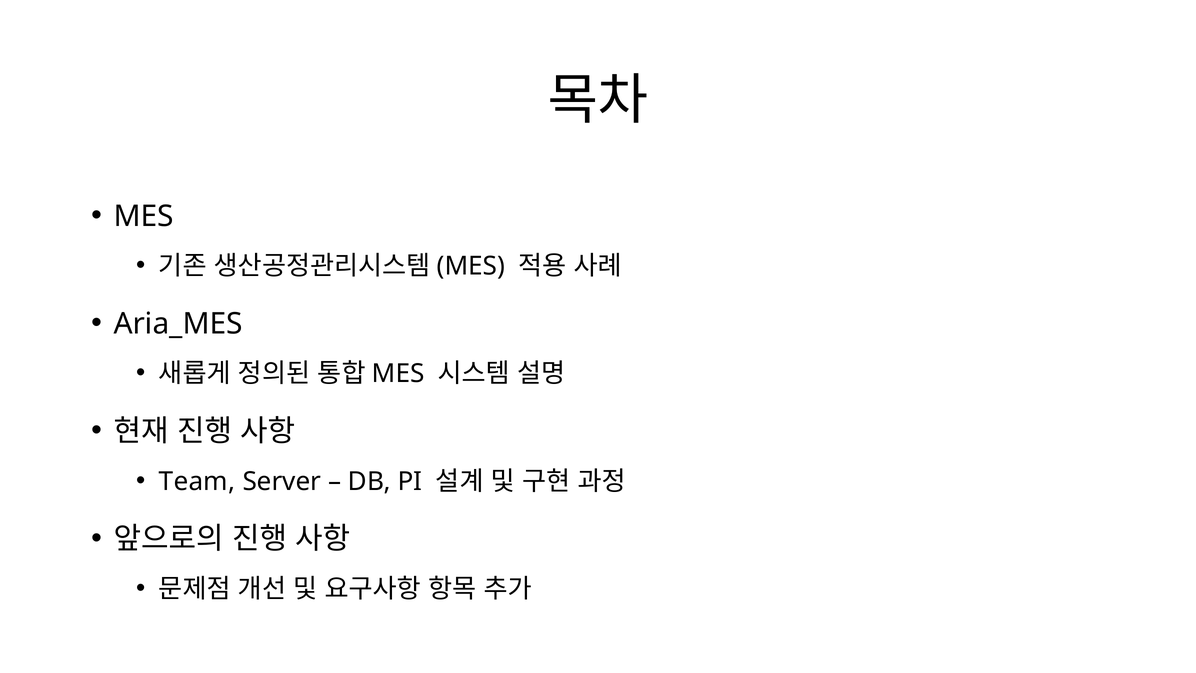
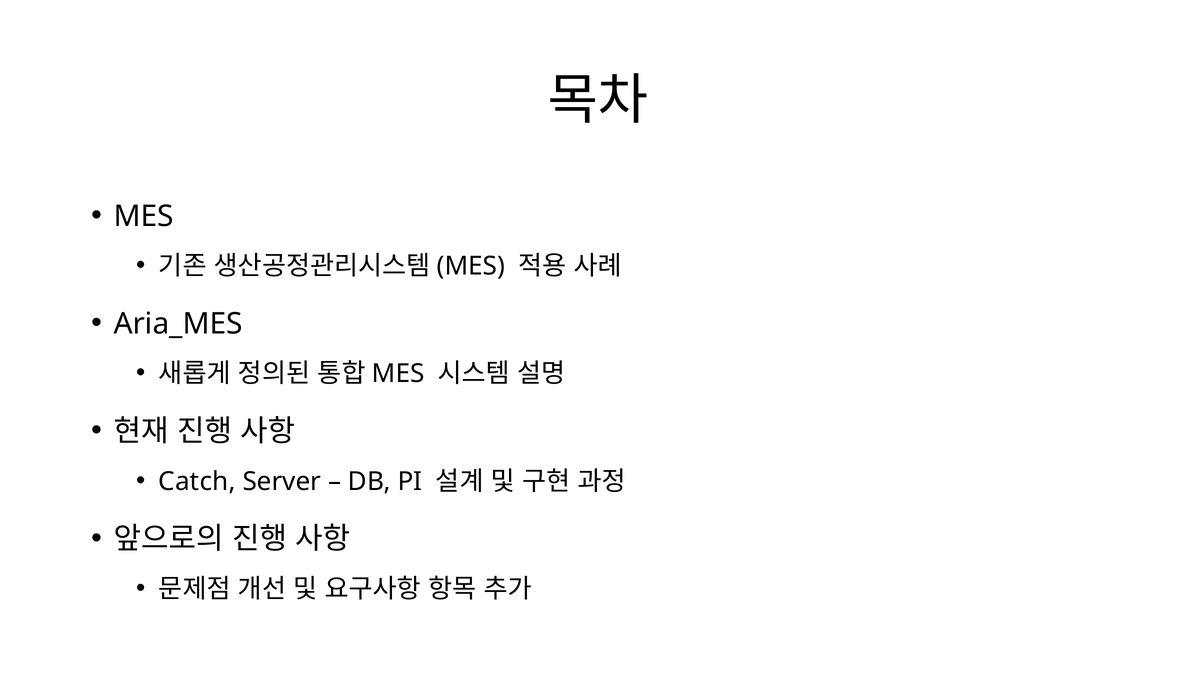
Team: Team -> Catch
